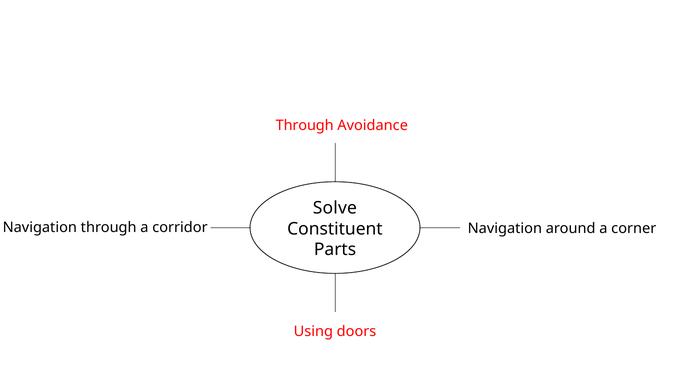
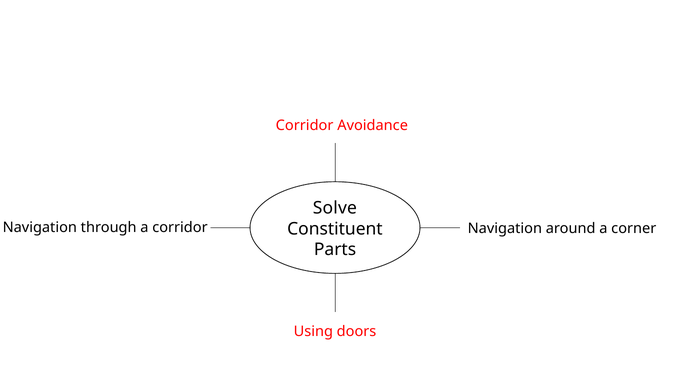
Through at (305, 126): Through -> Corridor
